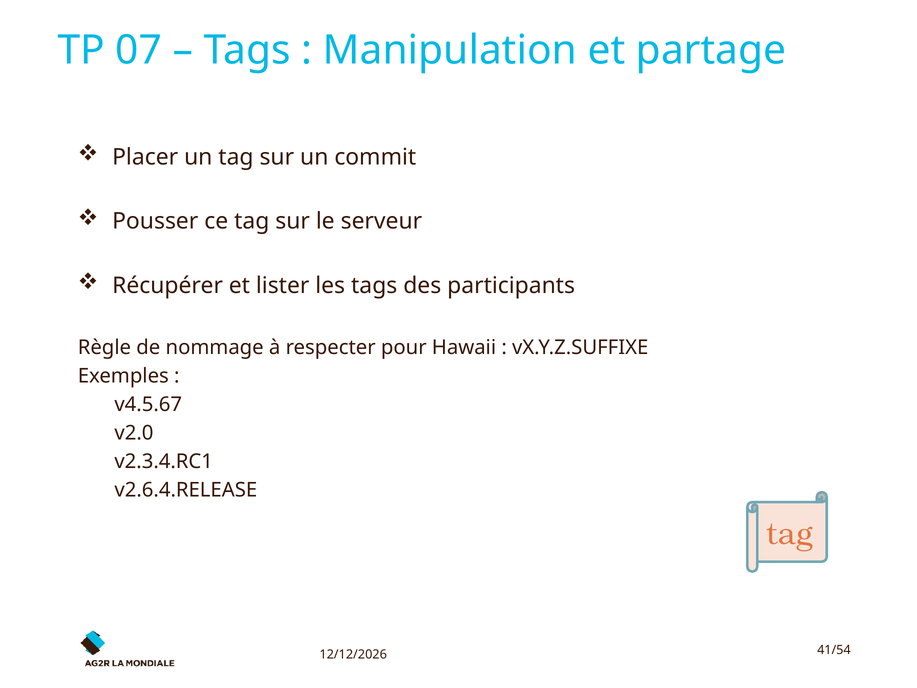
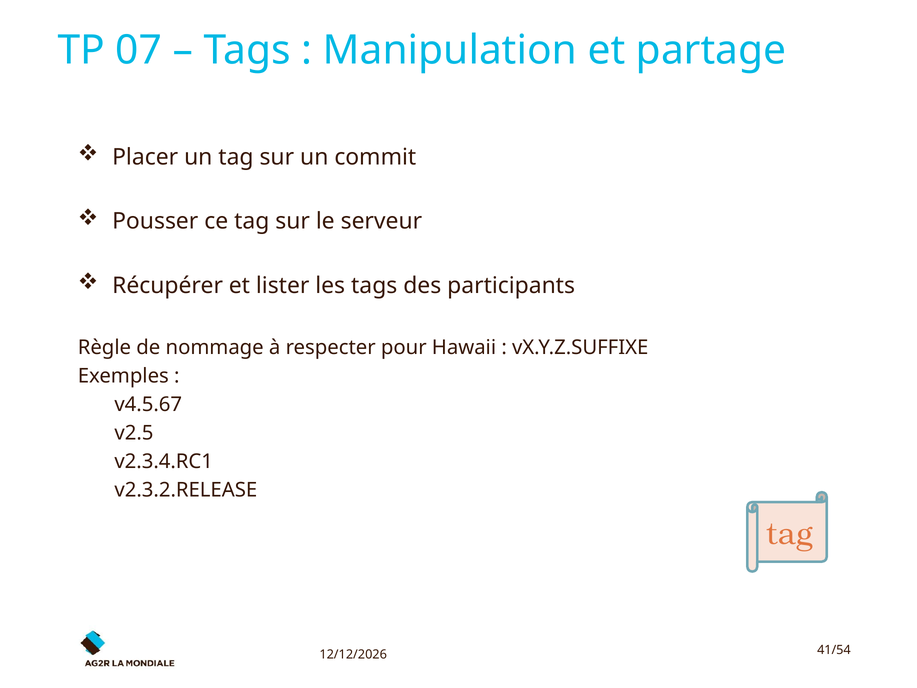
v2.0: v2.0 -> v2.5
v2.6.4.RELEASE: v2.6.4.RELEASE -> v2.3.2.RELEASE
